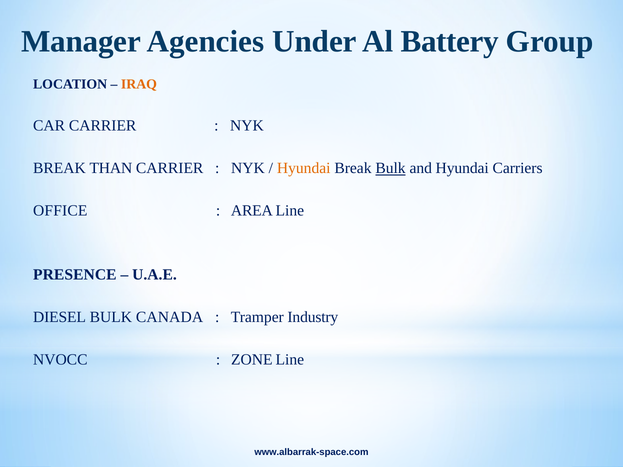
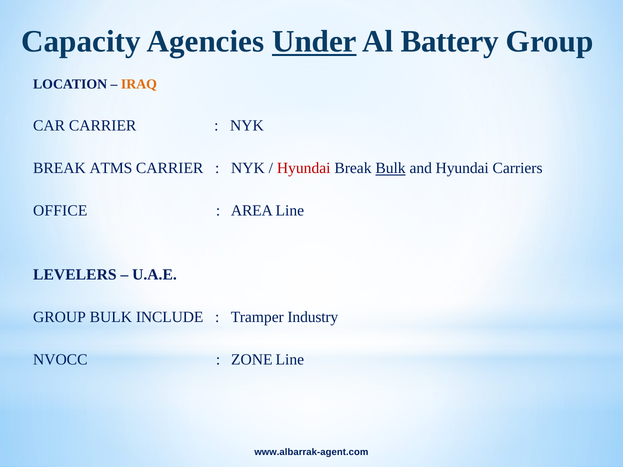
Manager: Manager -> Capacity
Under underline: none -> present
THAN: THAN -> ATMS
Hyundai at (304, 168) colour: orange -> red
PRESENCE: PRESENCE -> LEVELERS
DIESEL at (60, 317): DIESEL -> GROUP
CANADA: CANADA -> INCLUDE
www.albarrak-space.com: www.albarrak-space.com -> www.albarrak-agent.com
